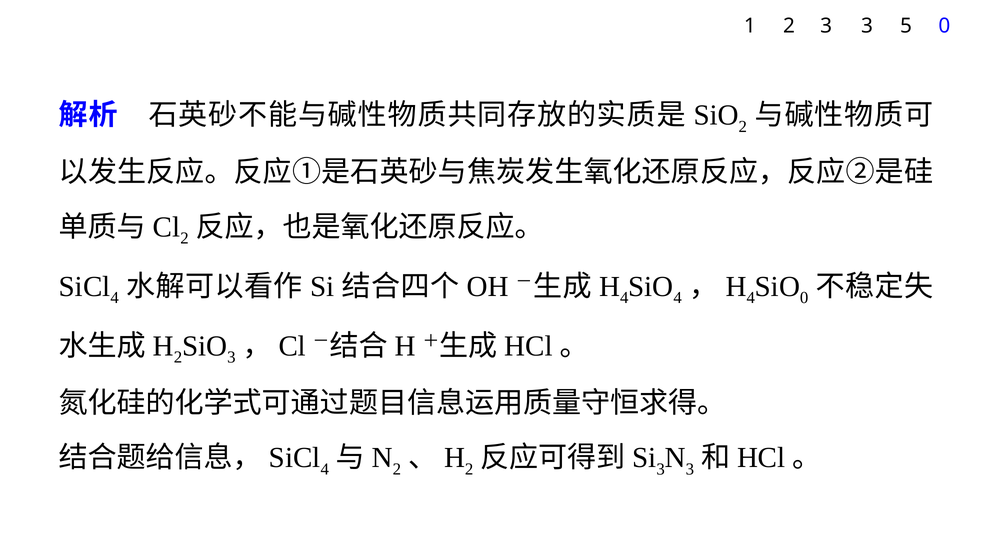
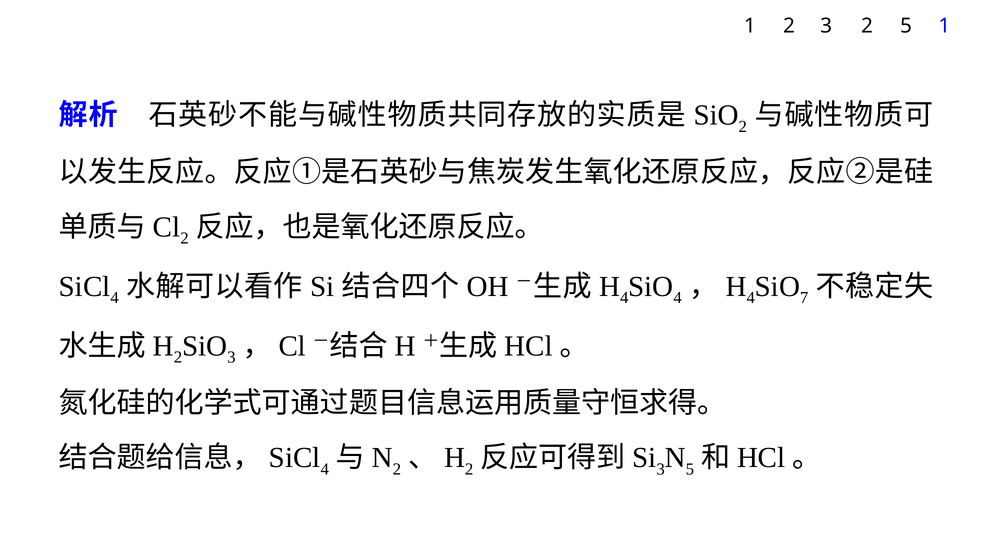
3 3: 3 -> 2
5 0: 0 -> 1
0 at (804, 298): 0 -> 7
3 at (690, 469): 3 -> 5
